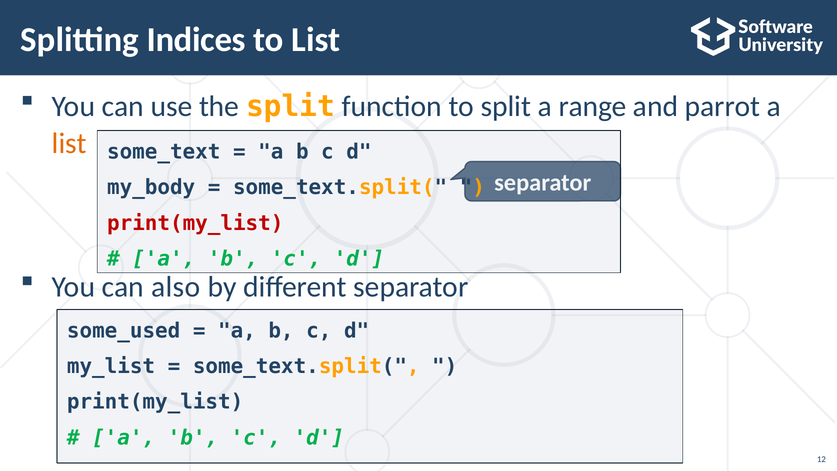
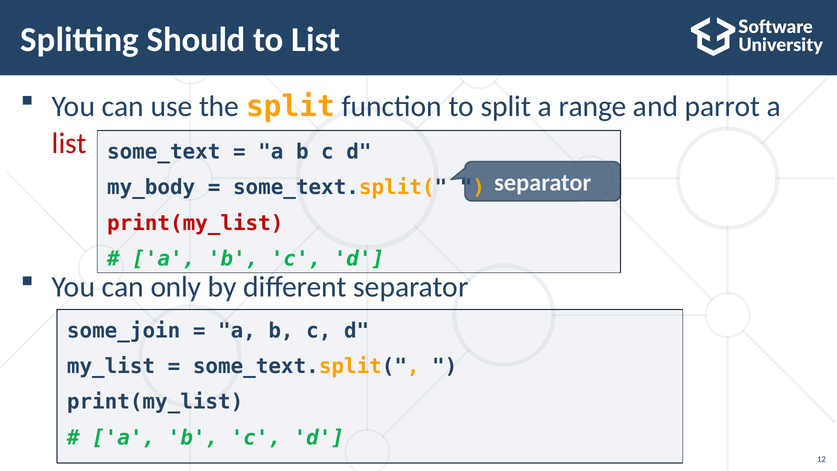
Indices: Indices -> Should
list at (69, 144) colour: orange -> red
also: also -> only
some_used: some_used -> some_join
